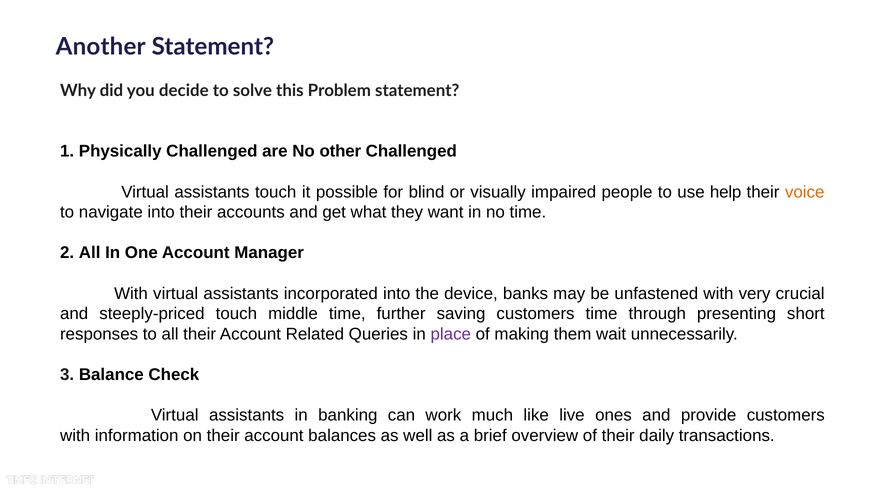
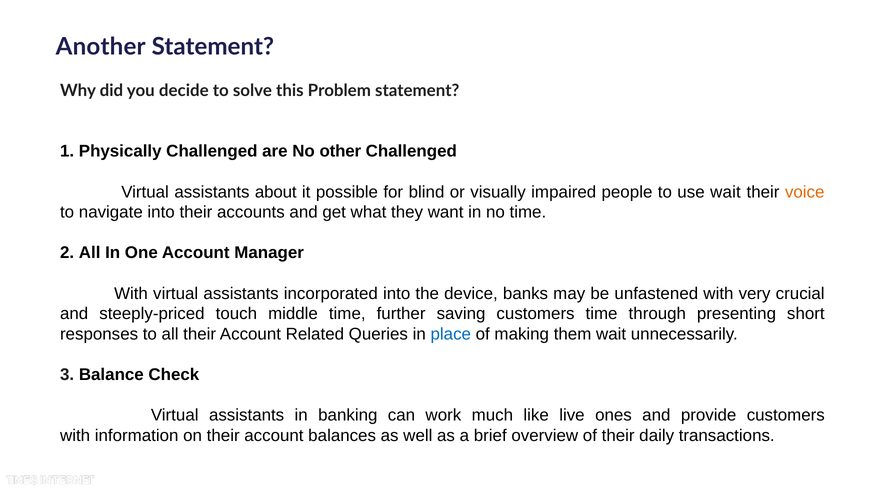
assistants touch: touch -> about
use help: help -> wait
place colour: purple -> blue
